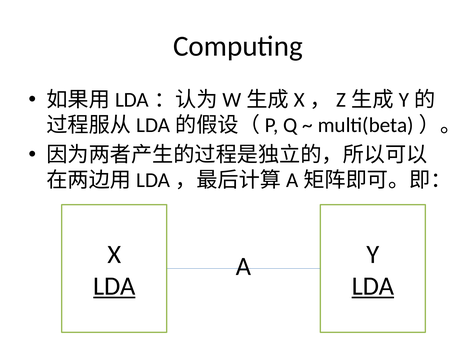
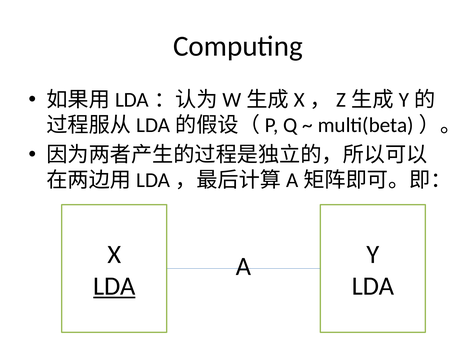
LDA at (373, 286) underline: present -> none
